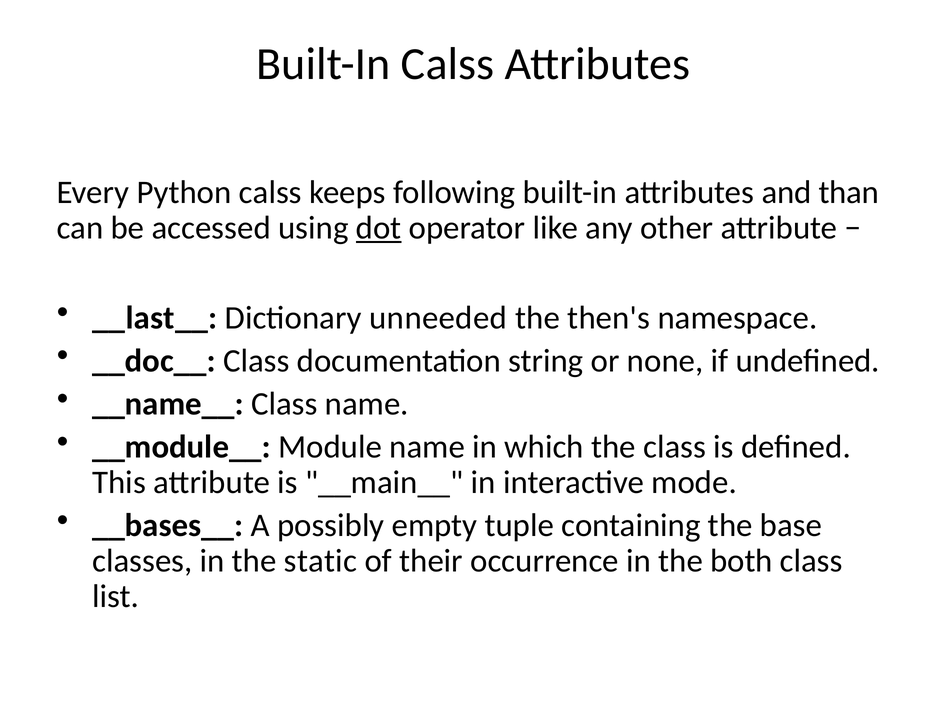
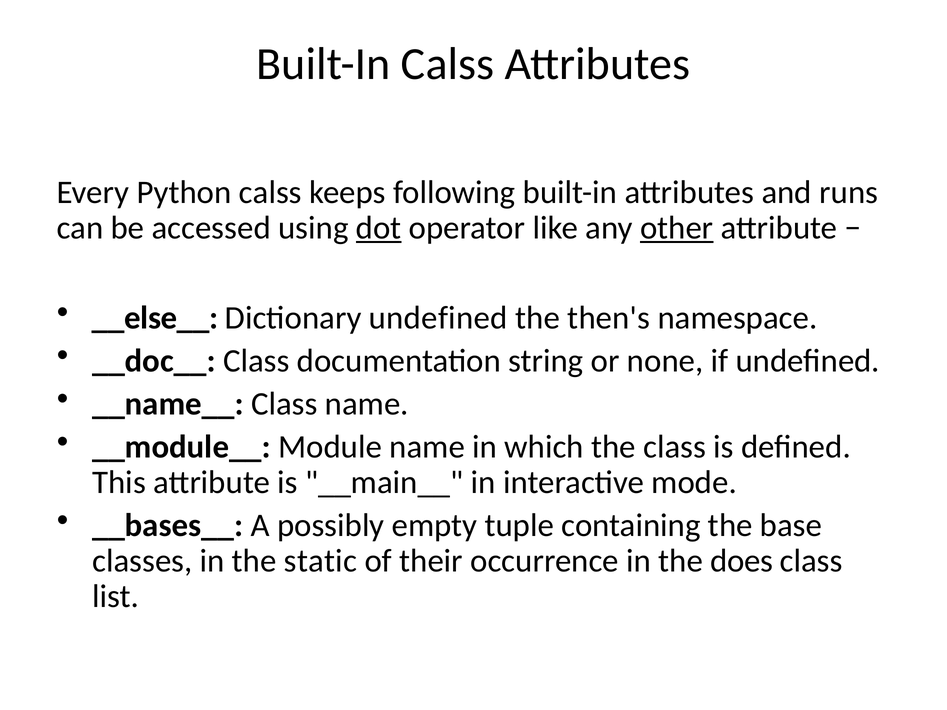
than: than -> runs
other underline: none -> present
__last__: __last__ -> __else__
Dictionary unneeded: unneeded -> undefined
both: both -> does
